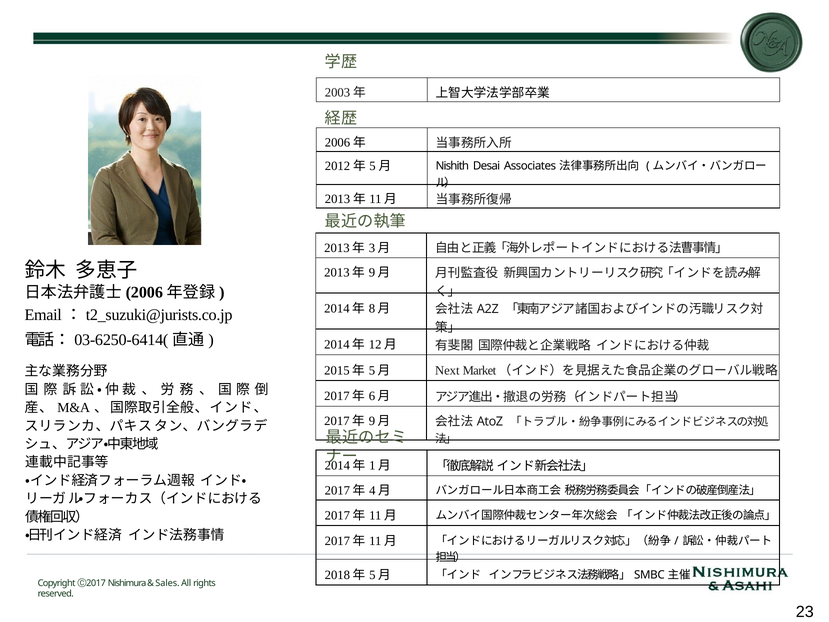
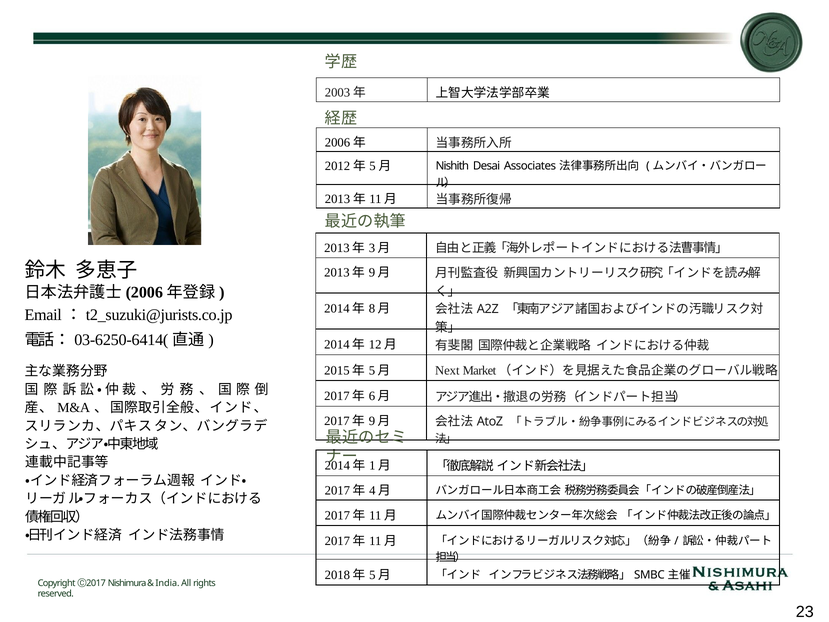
Sales: Sales -> India
